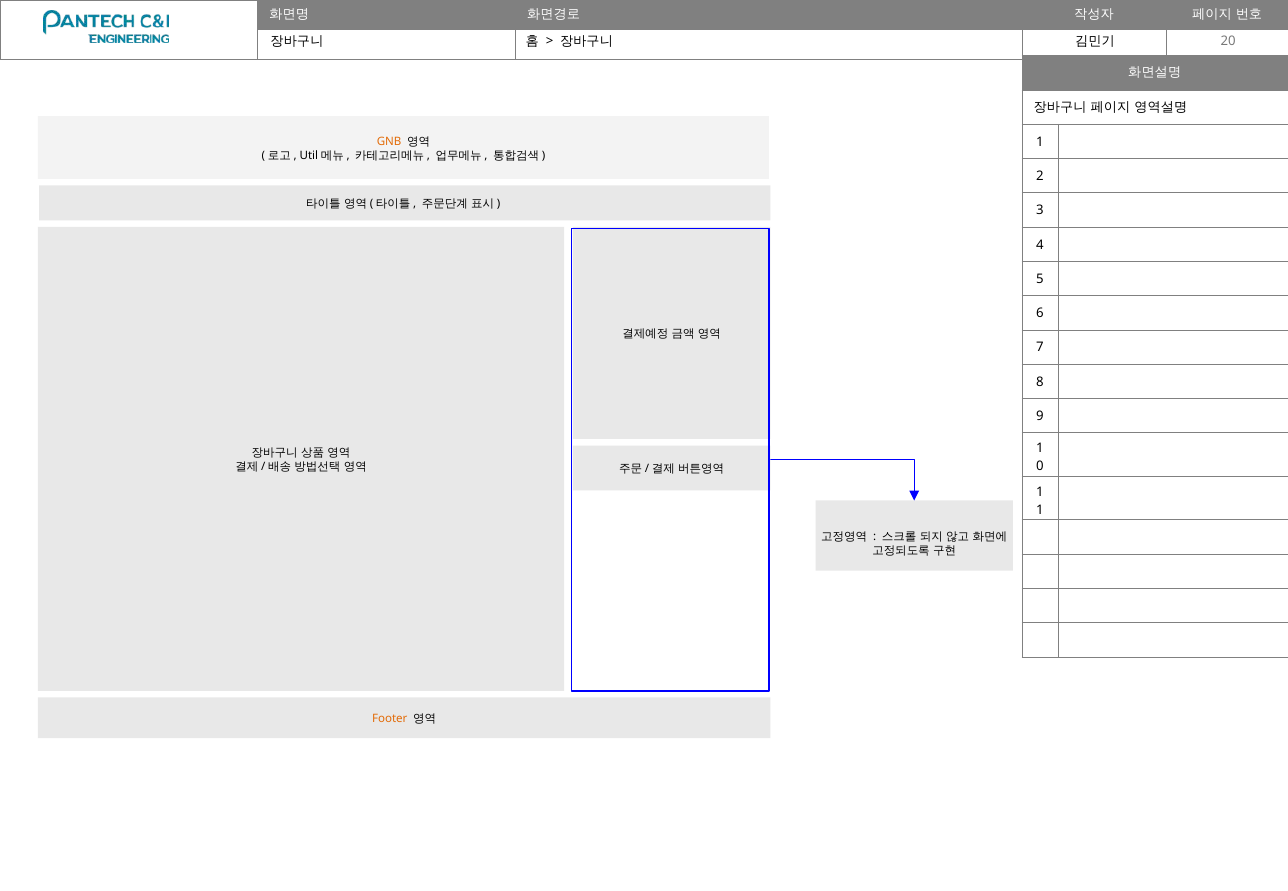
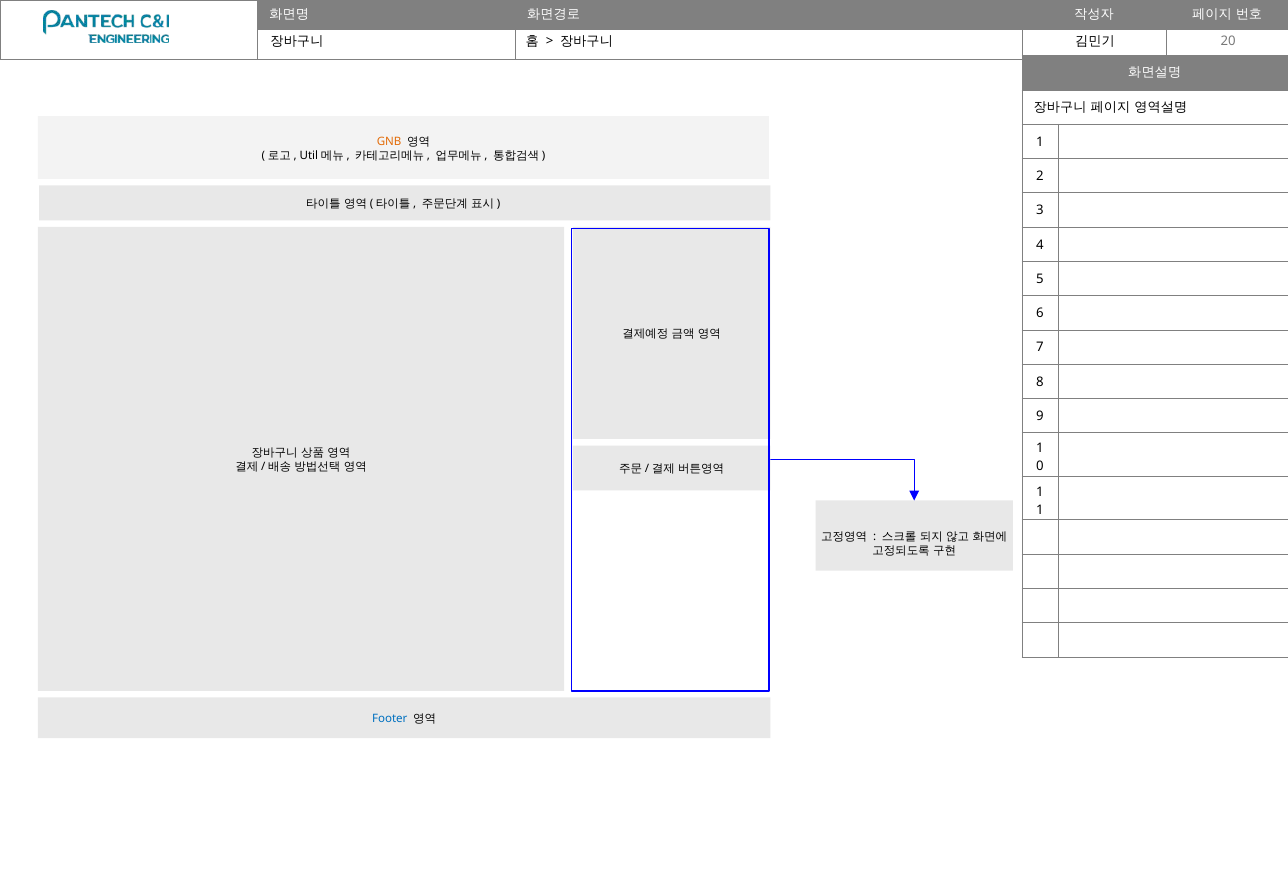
Footer colour: orange -> blue
